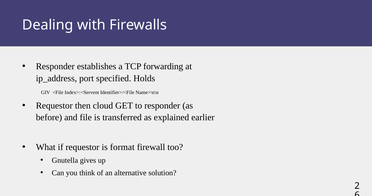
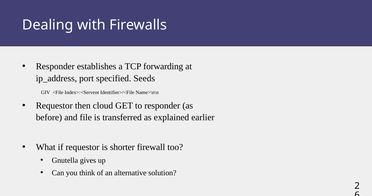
Holds: Holds -> Seeds
format: format -> shorter
